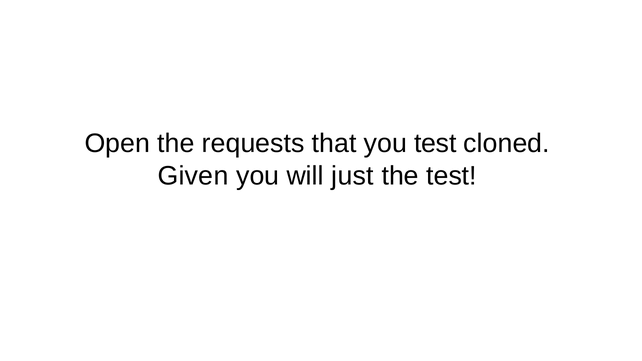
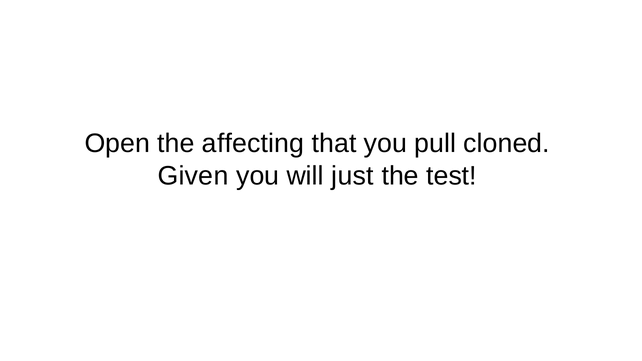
requests: requests -> affecting
you test: test -> pull
